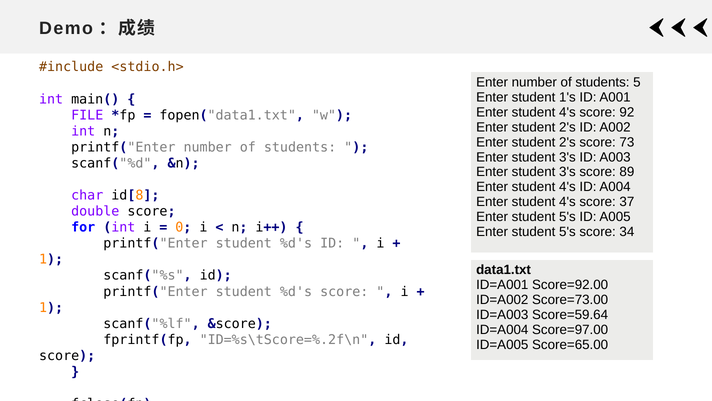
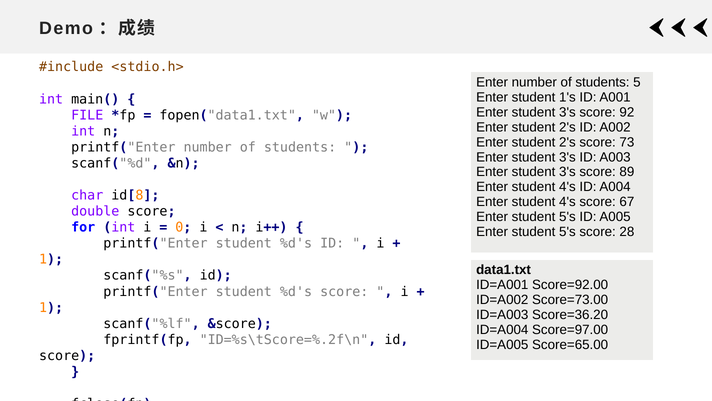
4's at (567, 112): 4's -> 3's
37: 37 -> 67
34: 34 -> 28
Score=59.64: Score=59.64 -> Score=36.20
